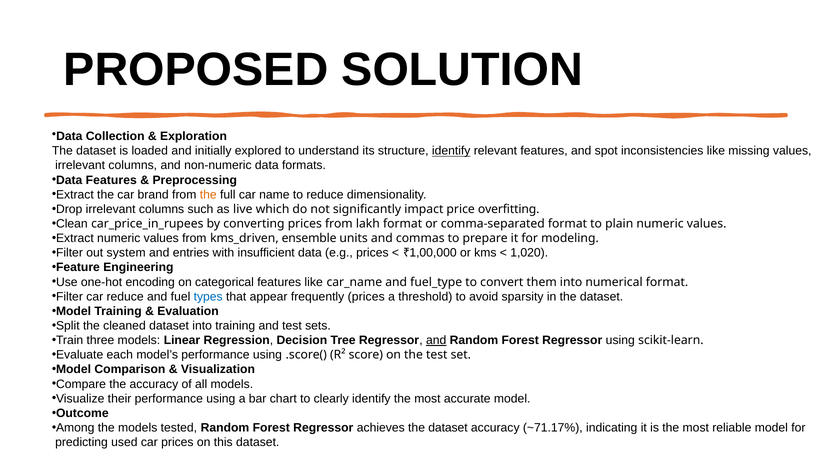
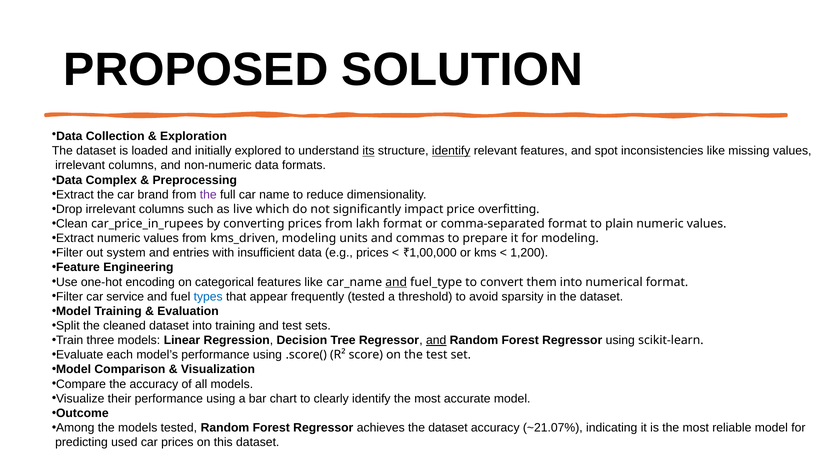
its underline: none -> present
Data Features: Features -> Complex
the at (208, 195) colour: orange -> purple
kms_driven ensemble: ensemble -> modeling
1,020: 1,020 -> 1,200
and at (396, 282) underline: none -> present
car reduce: reduce -> service
frequently prices: prices -> tested
~71.17%: ~71.17% -> ~21.07%
